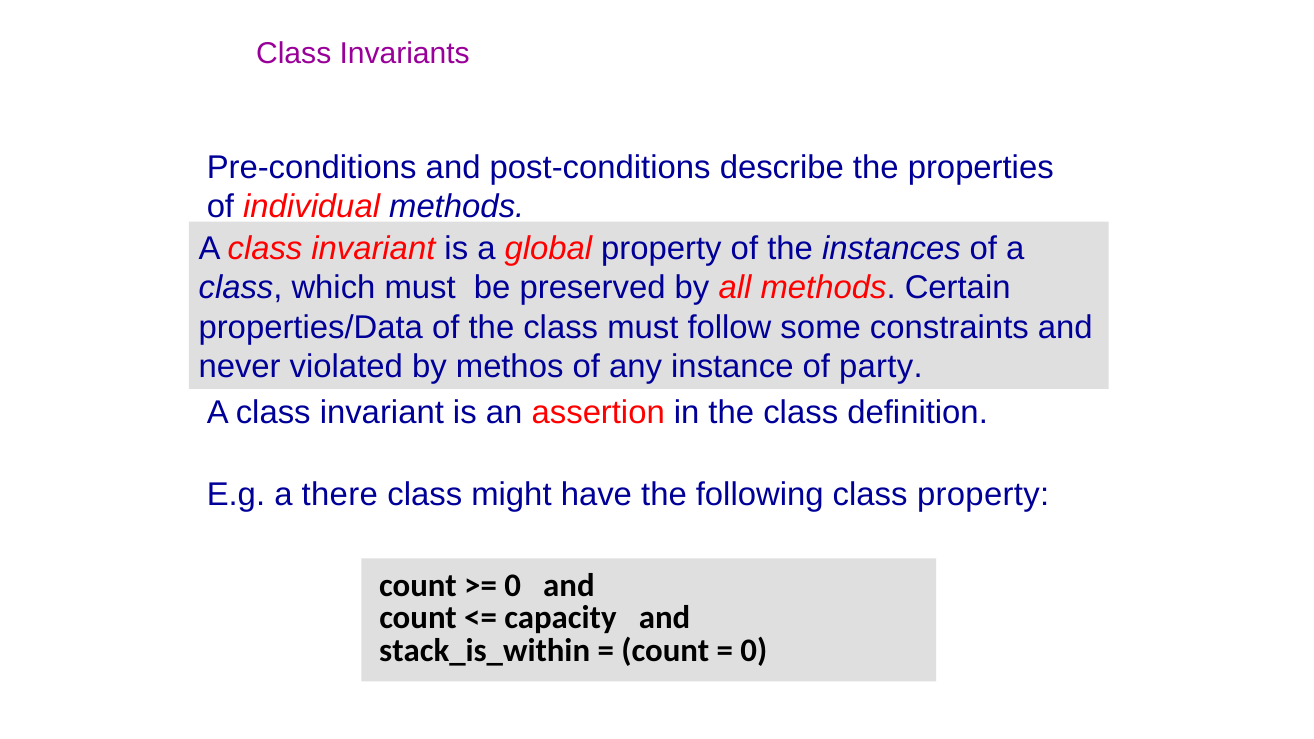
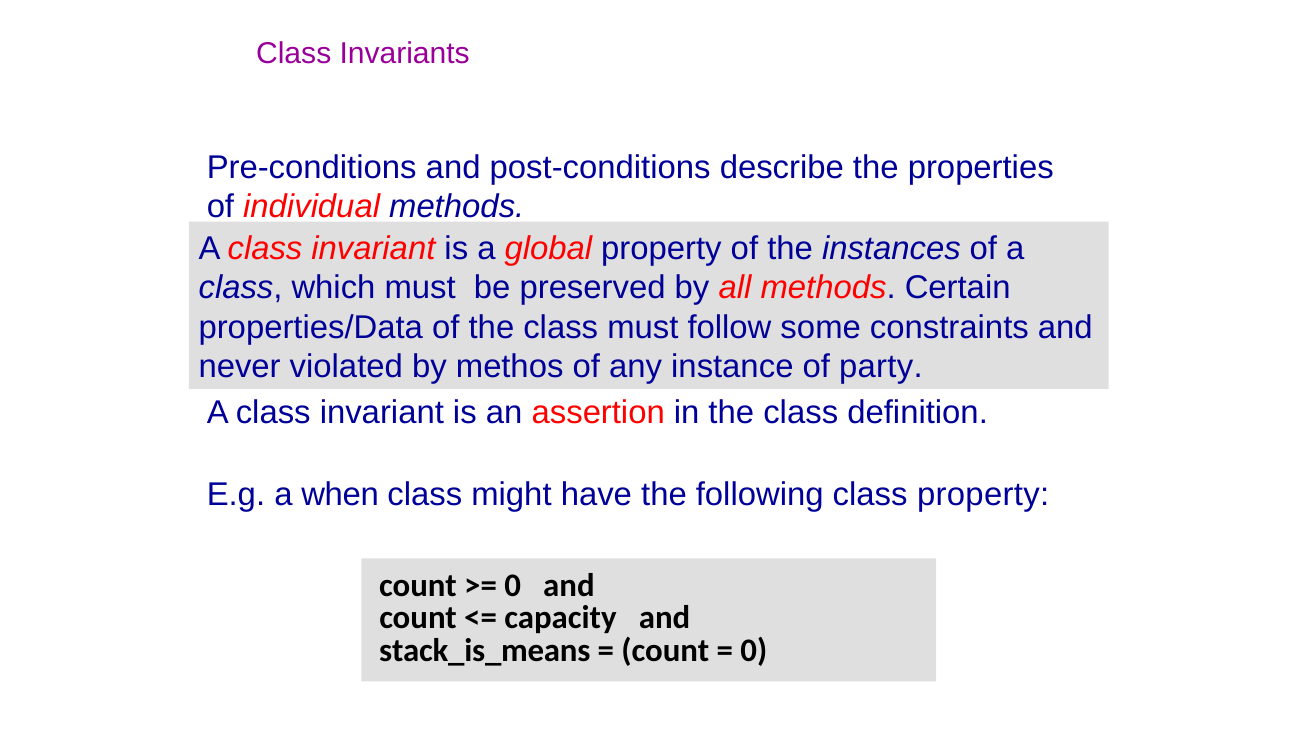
there: there -> when
stack_is_within: stack_is_within -> stack_is_means
